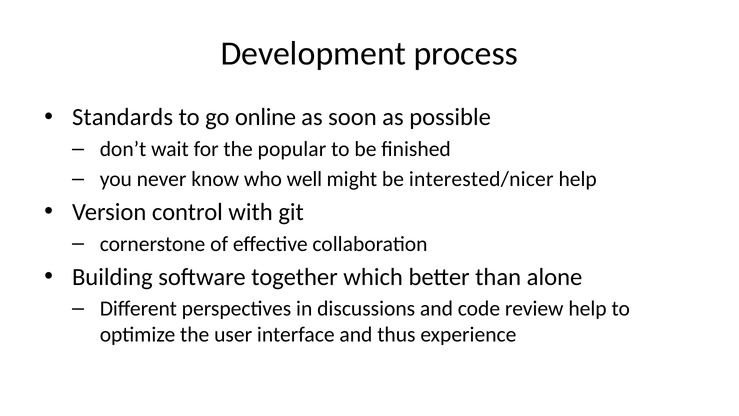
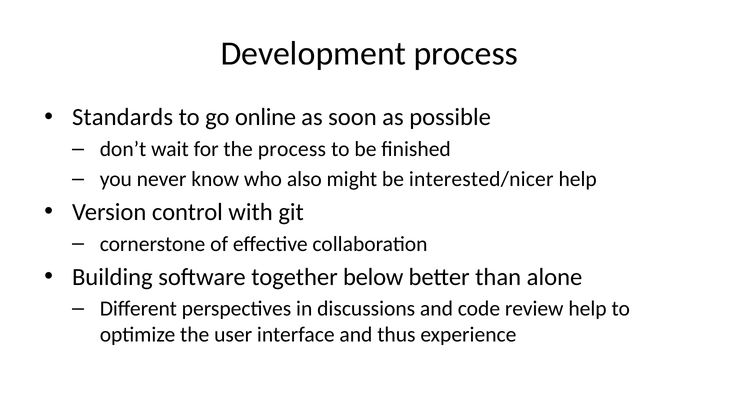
the popular: popular -> process
well: well -> also
which: which -> below
